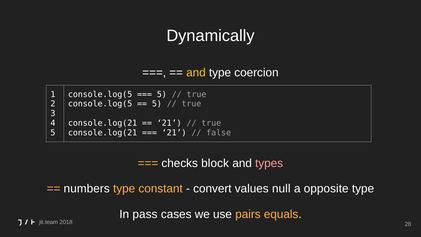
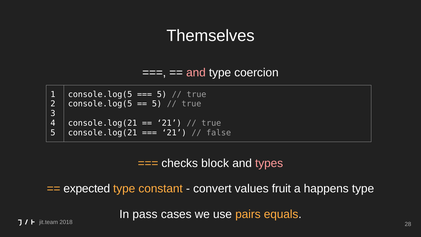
Dynamically: Dynamically -> Themselves
and at (196, 73) colour: yellow -> pink
numbers: numbers -> expected
null: null -> fruit
opposite: opposite -> happens
